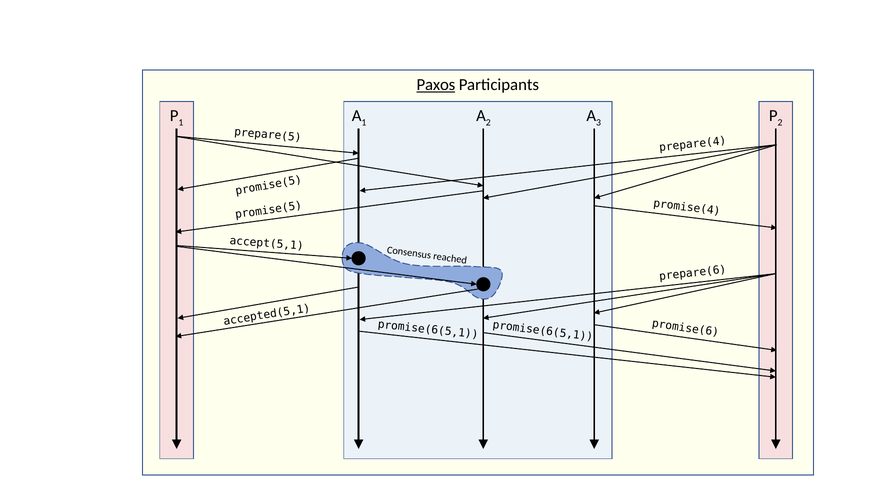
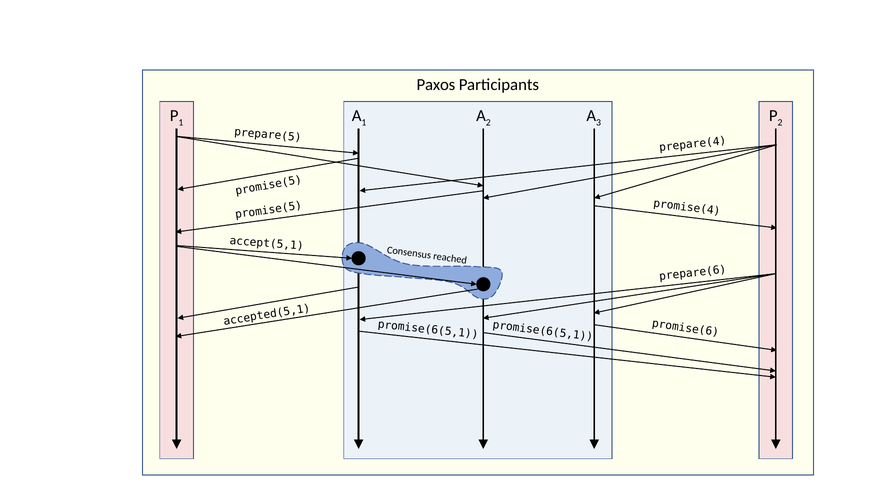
Paxos underline: present -> none
